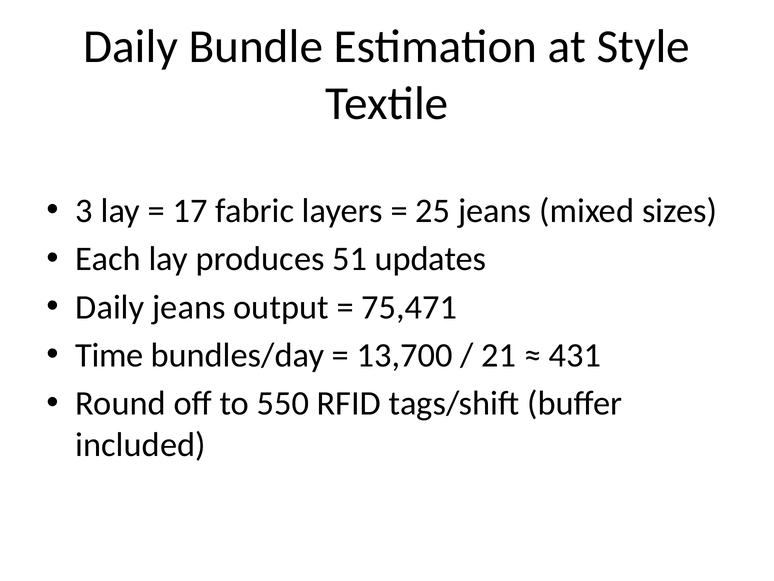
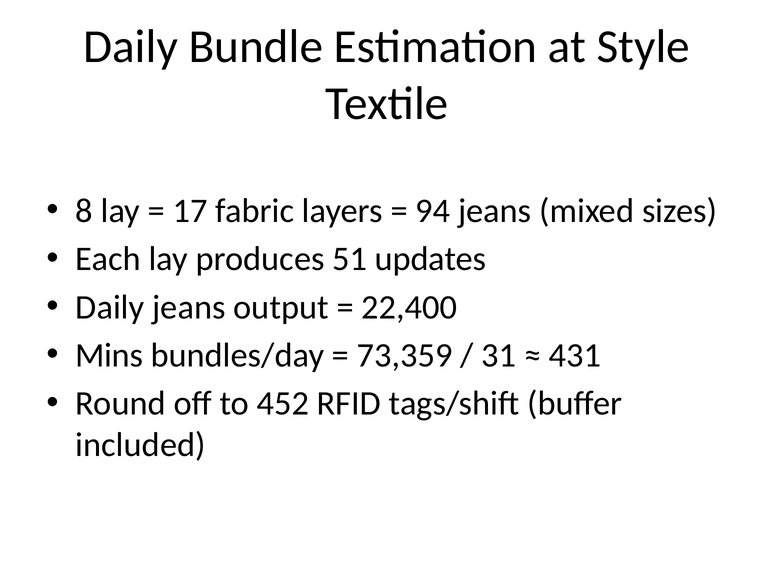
3: 3 -> 8
25: 25 -> 94
75,471: 75,471 -> 22,400
Time: Time -> Mins
13,700: 13,700 -> 73,359
21: 21 -> 31
550: 550 -> 452
